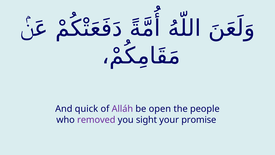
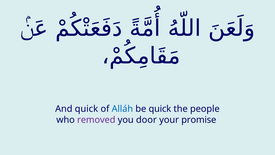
Alláh colour: purple -> blue
be open: open -> quick
sight: sight -> door
